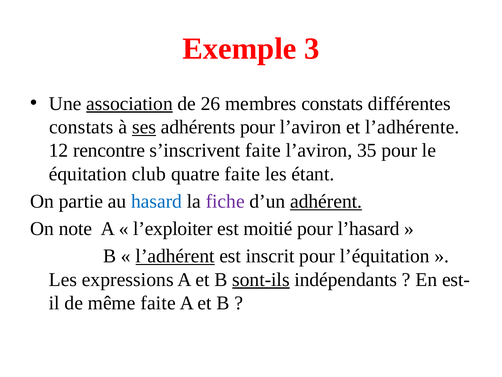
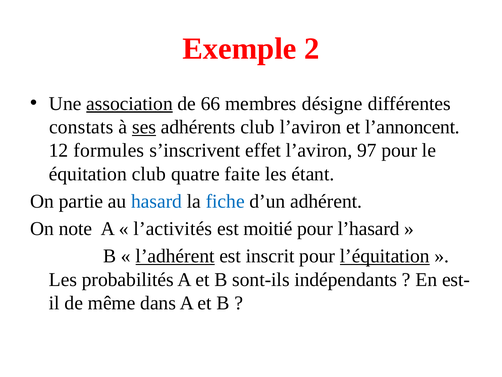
3: 3 -> 2
26: 26 -> 66
membres constats: constats -> désigne
adhérents pour: pour -> club
l’adhérente: l’adhérente -> l’annoncent
rencontre: rencontre -> formules
s’inscrivent faite: faite -> effet
35: 35 -> 97
fiche colour: purple -> blue
adhérent underline: present -> none
l’exploiter: l’exploiter -> l’activités
l’équitation underline: none -> present
expressions: expressions -> probabilités
sont-ils underline: present -> none
même faite: faite -> dans
